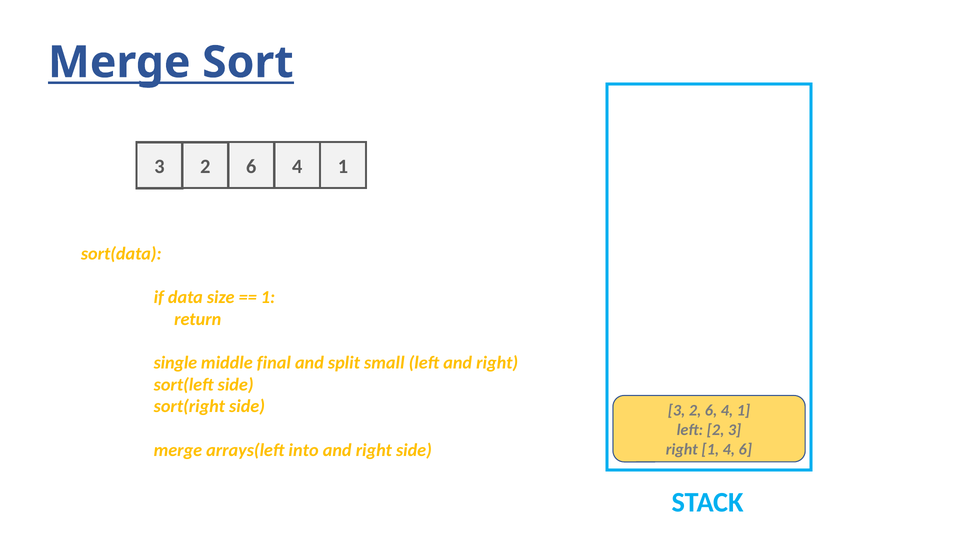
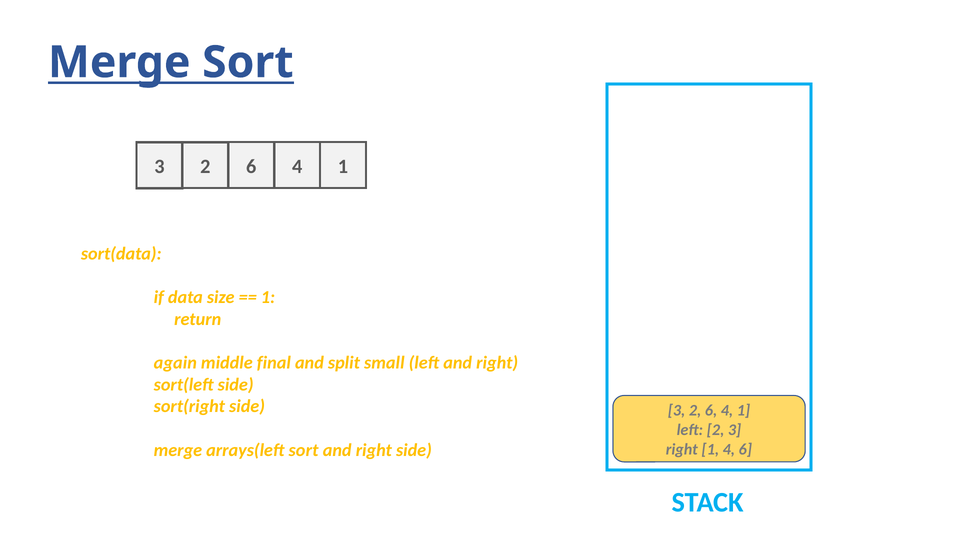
single: single -> again
arrays(left into: into -> sort
